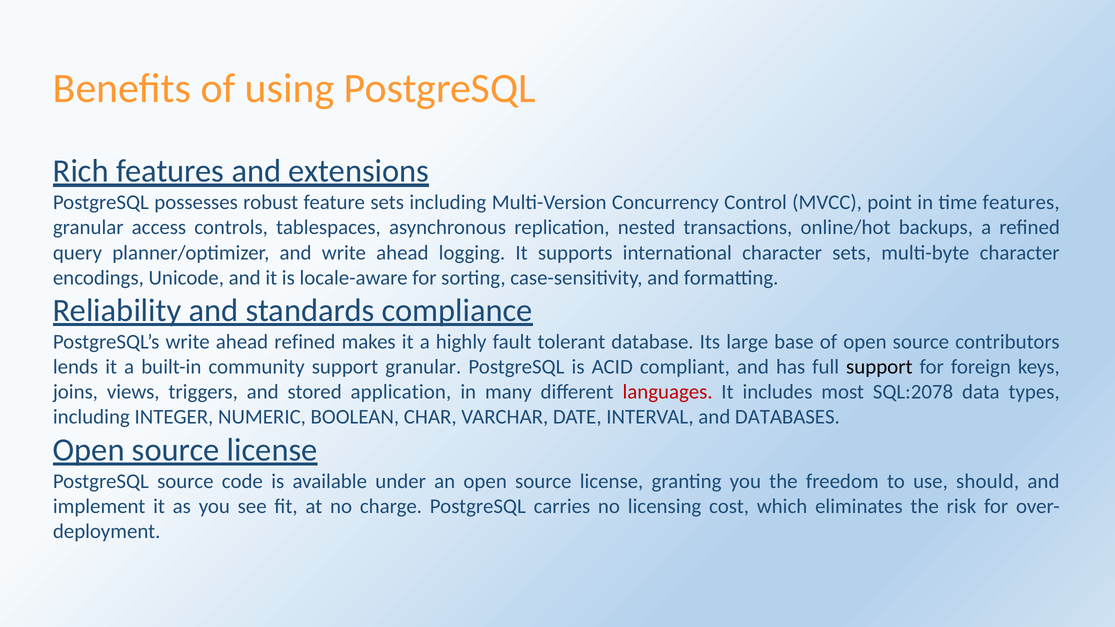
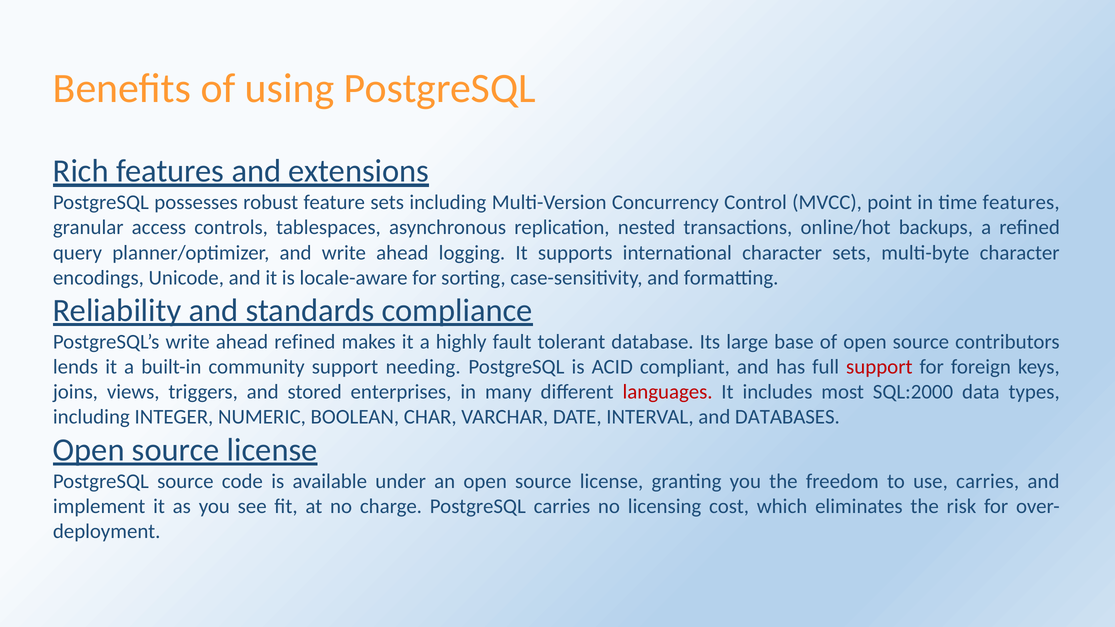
support granular: granular -> needing
support at (879, 367) colour: black -> red
application: application -> enterprises
SQL:2078: SQL:2078 -> SQL:2000
use should: should -> carries
